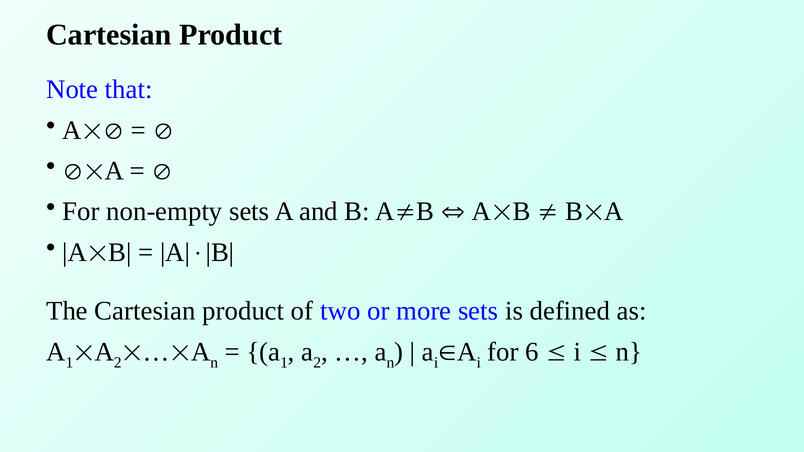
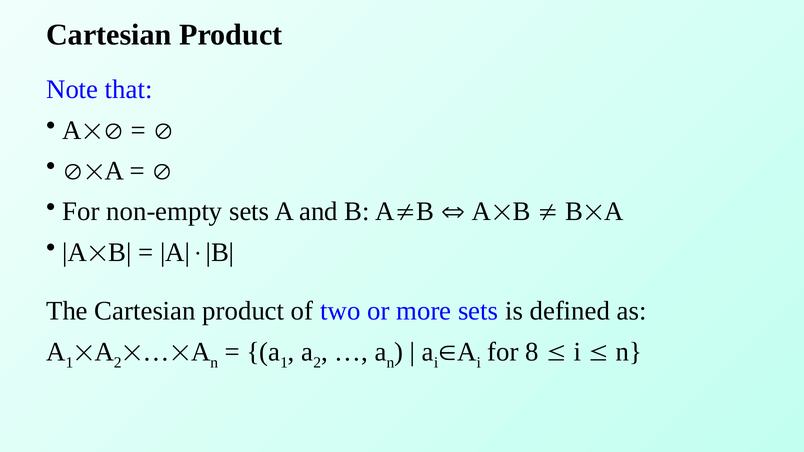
6: 6 -> 8
